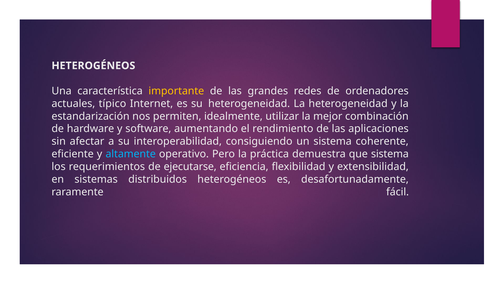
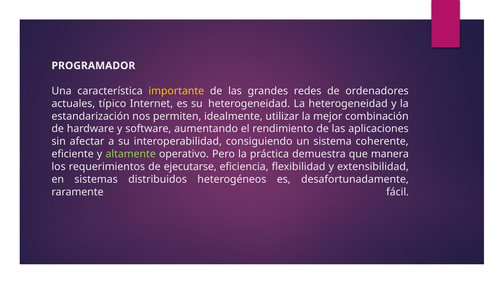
HETEROGÉNEOS at (93, 66): HETEROGÉNEOS -> PROGRAMADOR
altamente colour: light blue -> light green
que sistema: sistema -> manera
